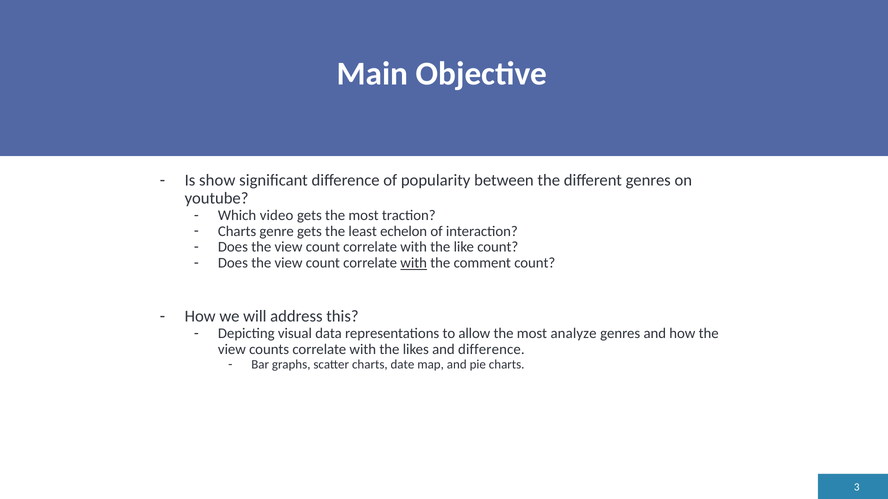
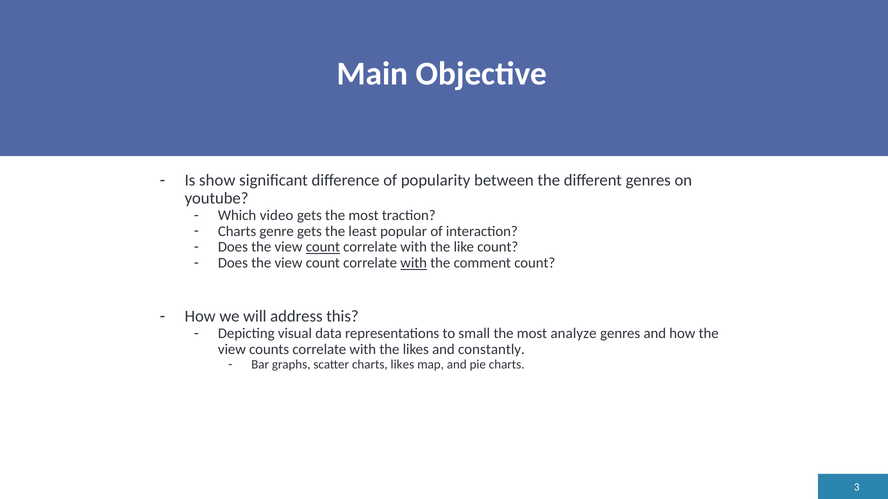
echelon: echelon -> popular
count at (323, 247) underline: none -> present
allow: allow -> small
and difference: difference -> constantly
charts date: date -> likes
